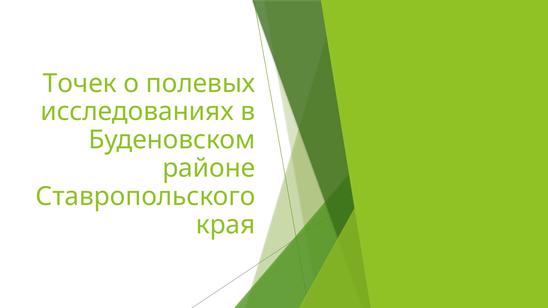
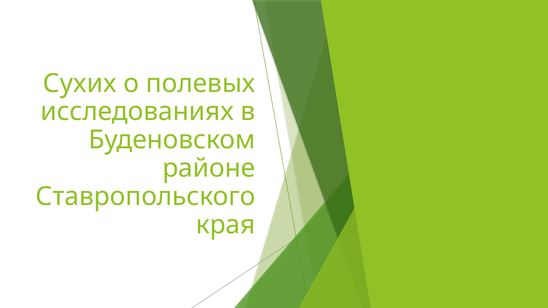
Точек: Точек -> Сухих
